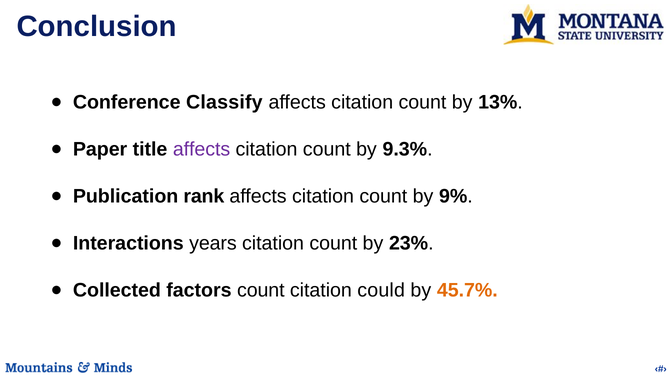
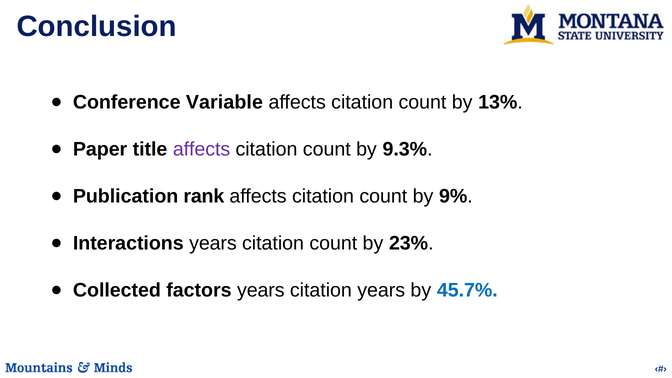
Classify: Classify -> Variable
factors count: count -> years
citation could: could -> years
45.7% colour: orange -> blue
